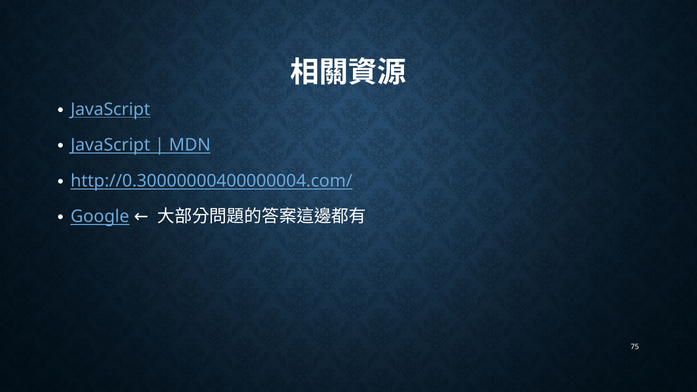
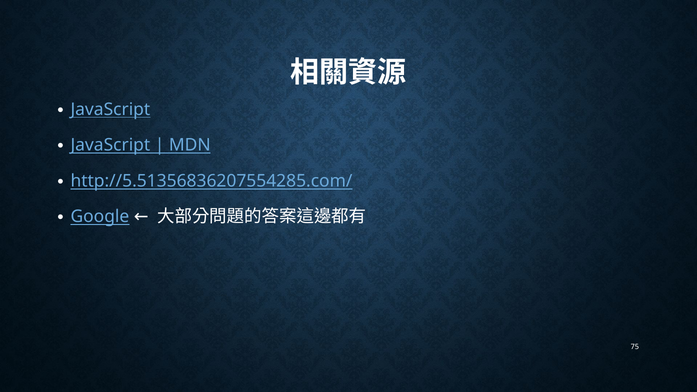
http://0.30000000400000004.com/: http://0.30000000400000004.com/ -> http://5.51356836207554285.com/
